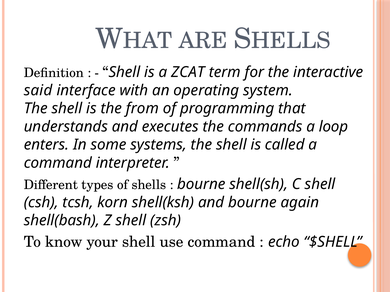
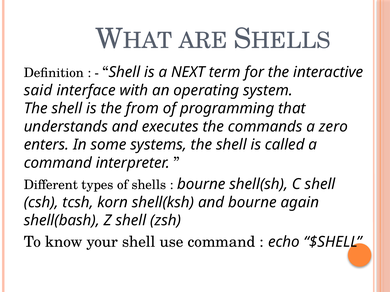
ZCAT: ZCAT -> NEXT
loop: loop -> zero
